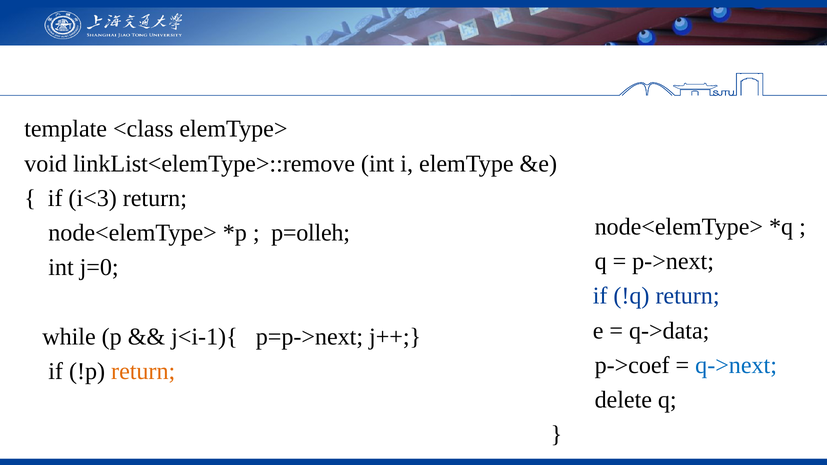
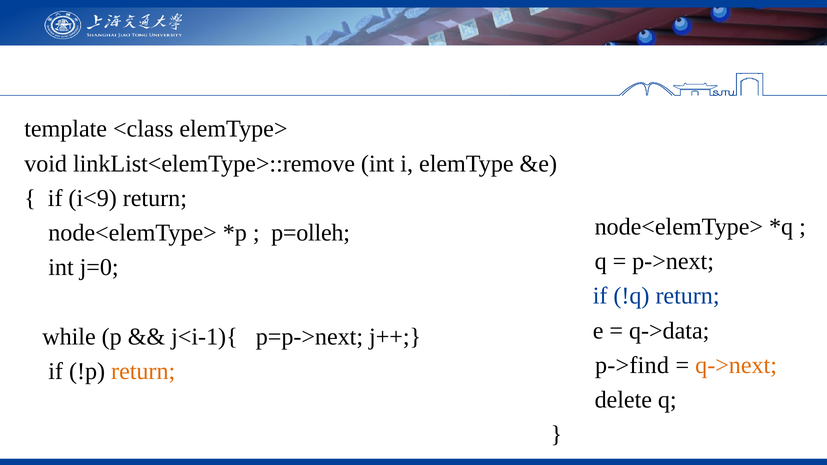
i<3: i<3 -> i<9
p->coef: p->coef -> p->find
q->next colour: blue -> orange
